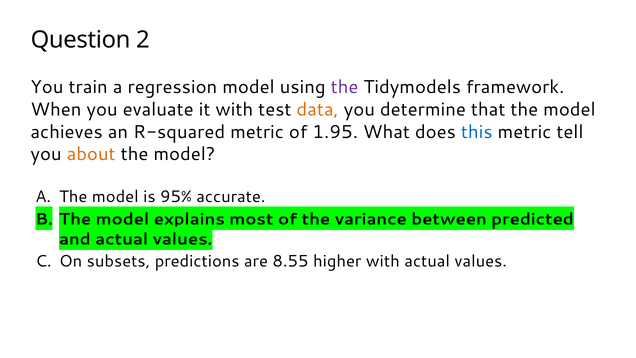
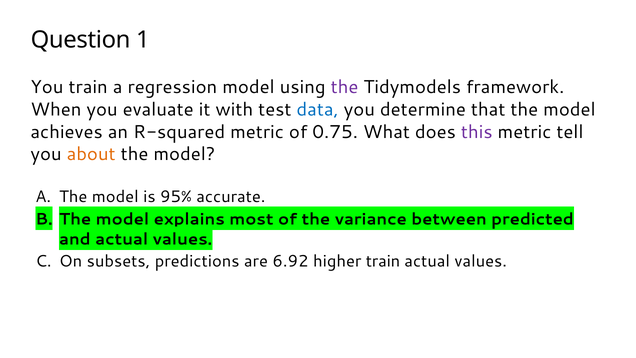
2: 2 -> 1
data colour: orange -> blue
1.95: 1.95 -> 0.75
this colour: blue -> purple
8.55: 8.55 -> 6.92
higher with: with -> train
